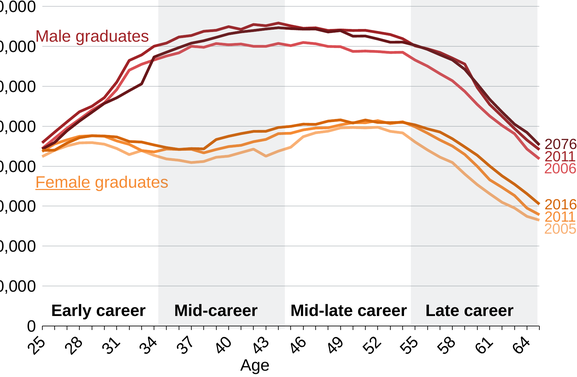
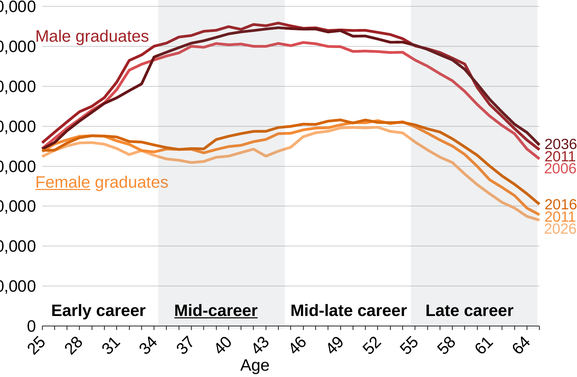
2076: 2076 -> 2036
2005: 2005 -> 2026
Mid-career underline: none -> present
